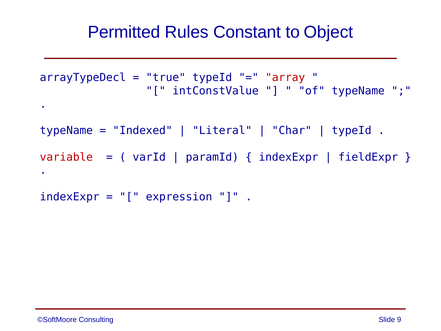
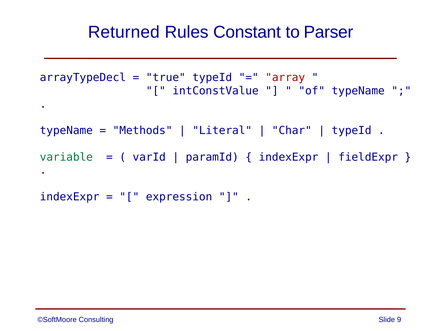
Permitted: Permitted -> Returned
Object: Object -> Parser
Indexed: Indexed -> Methods
variable colour: red -> green
